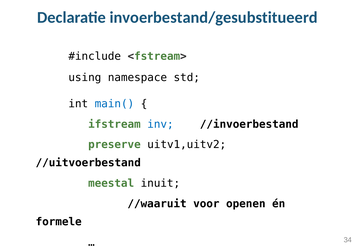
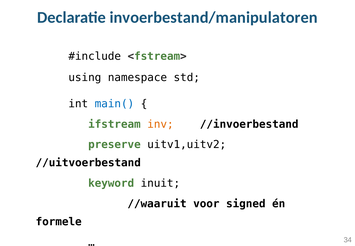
invoerbestand/gesubstitueerd: invoerbestand/gesubstitueerd -> invoerbestand/manipulatoren
inv colour: blue -> orange
meestal: meestal -> keyword
openen: openen -> signed
